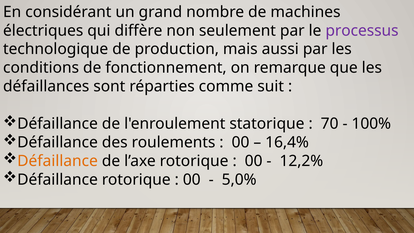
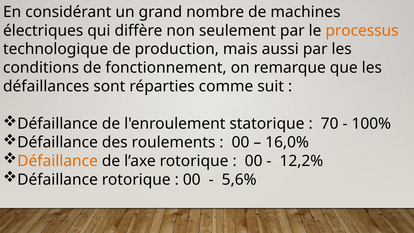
processus colour: purple -> orange
16,4%: 16,4% -> 16,0%
5,0%: 5,0% -> 5,6%
